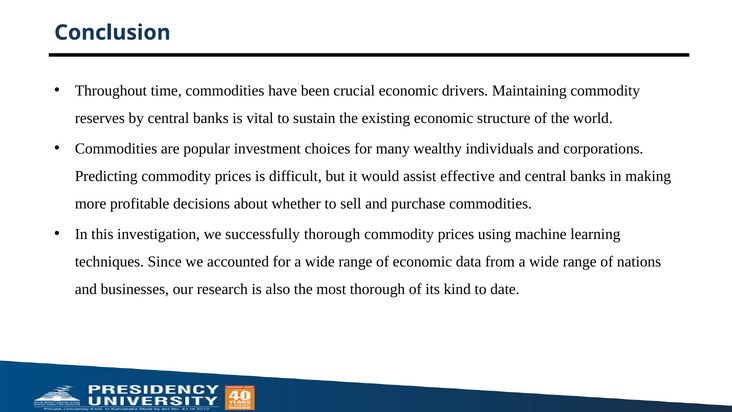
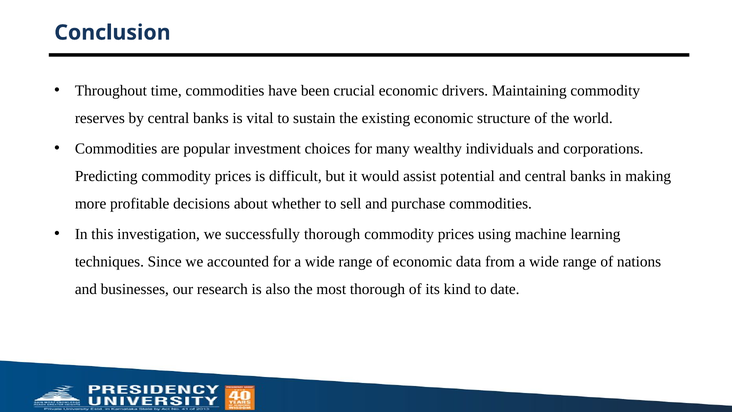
effective: effective -> potential
